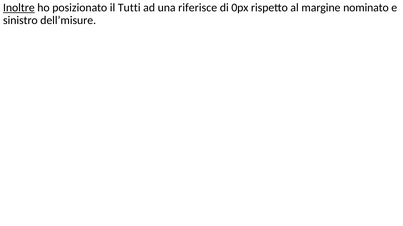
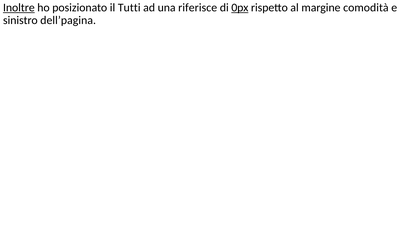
0px underline: none -> present
nominato: nominato -> comodità
dell’misure: dell’misure -> dell’pagina
